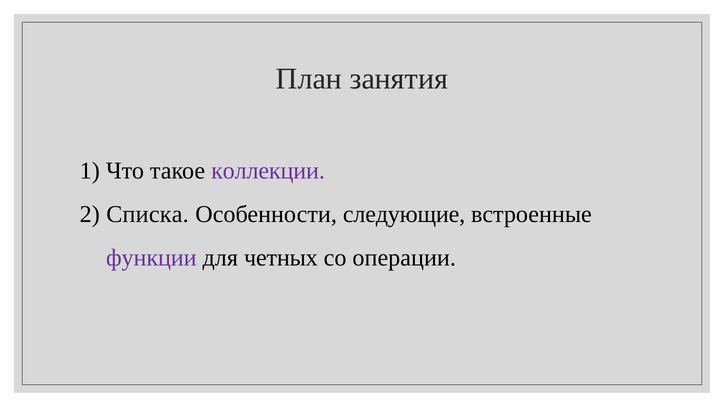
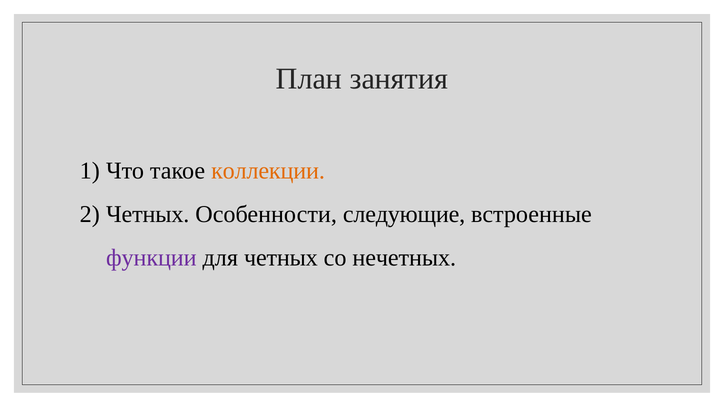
коллекции colour: purple -> orange
Списка at (148, 214): Списка -> Четных
операции: операции -> нечетных
